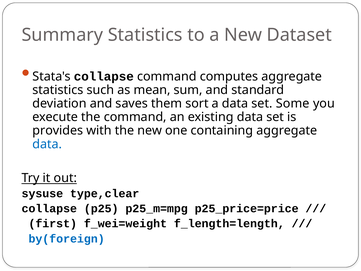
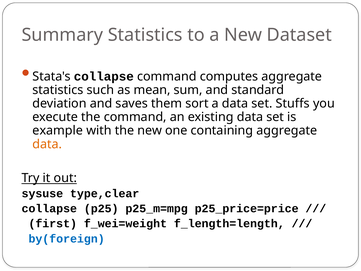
Some: Some -> Stuffs
provides: provides -> example
data at (47, 144) colour: blue -> orange
